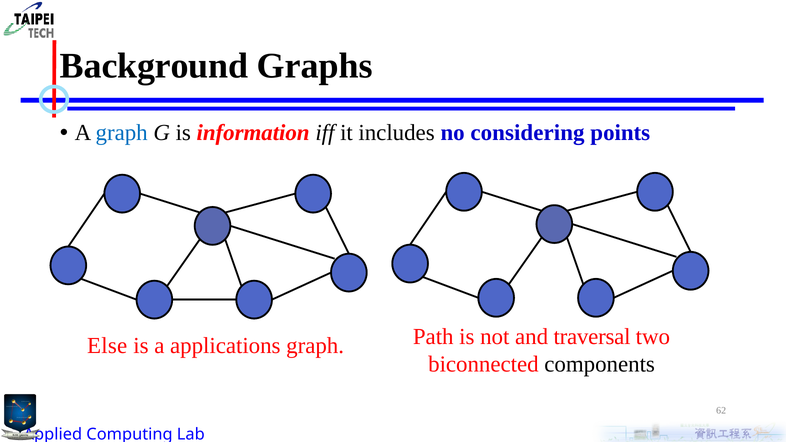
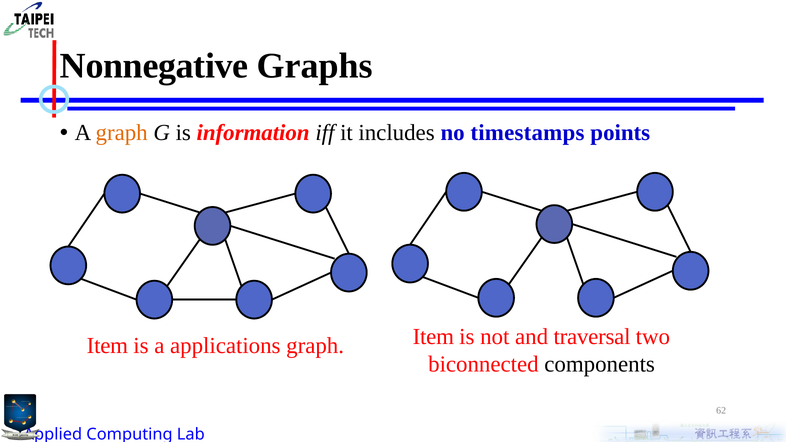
Background: Background -> Nonnegative
graph at (122, 133) colour: blue -> orange
considering: considering -> timestamps
Path at (433, 337): Path -> Item
Else at (107, 346): Else -> Item
